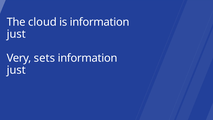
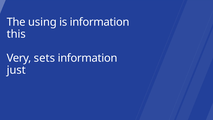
cloud: cloud -> using
just at (16, 34): just -> this
